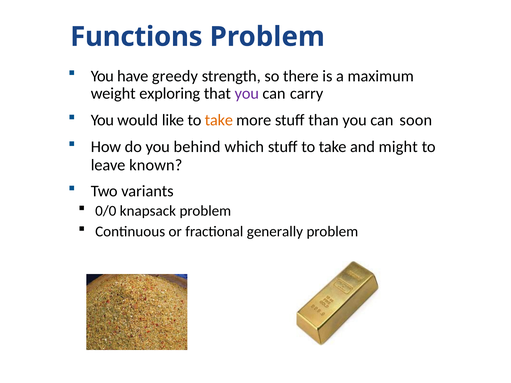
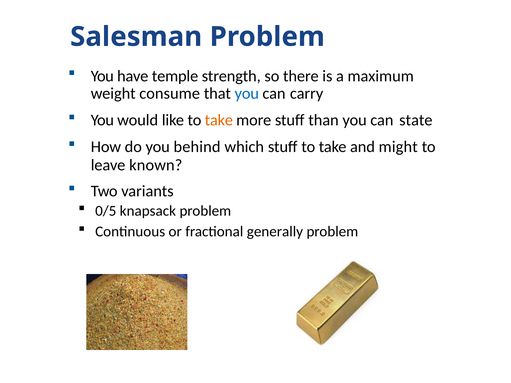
Functions: Functions -> Salesman
greedy: greedy -> temple
exploring: exploring -> consume
you at (247, 94) colour: purple -> blue
soon: soon -> state
0/0: 0/0 -> 0/5
